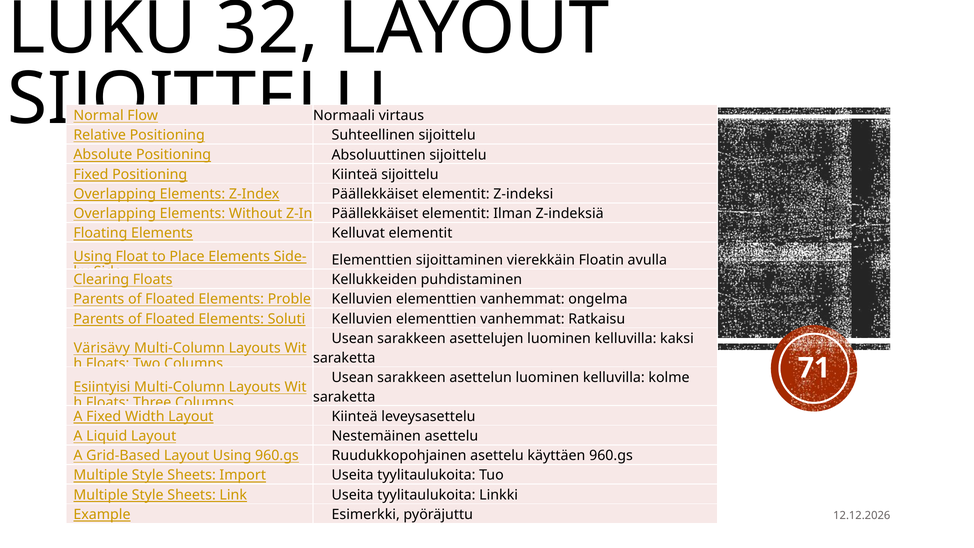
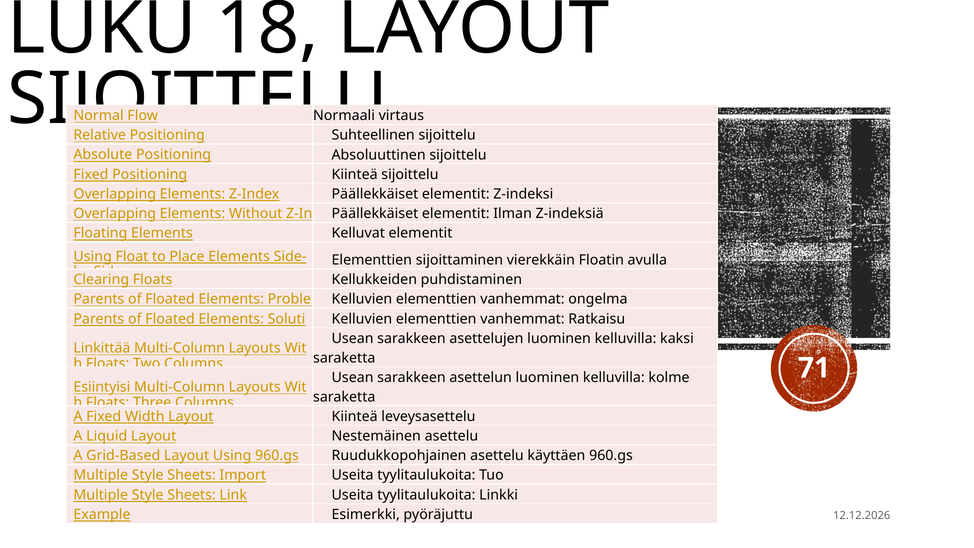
32: 32 -> 18
Värisävy: Värisävy -> Linkittää
